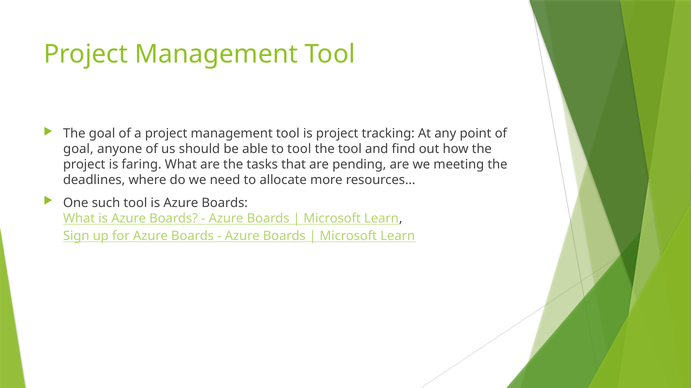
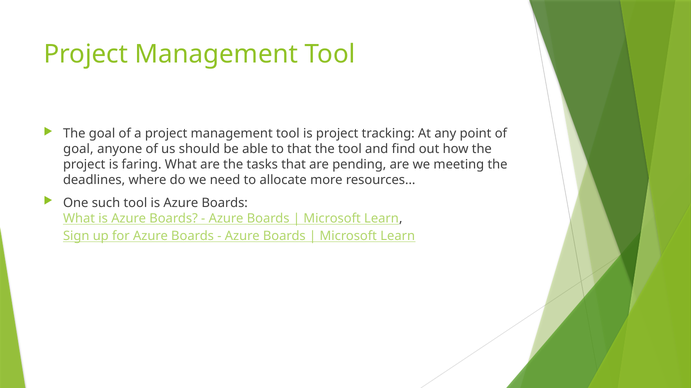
to tool: tool -> that
